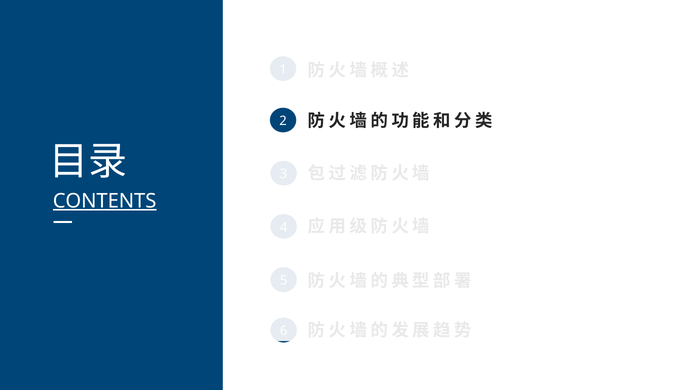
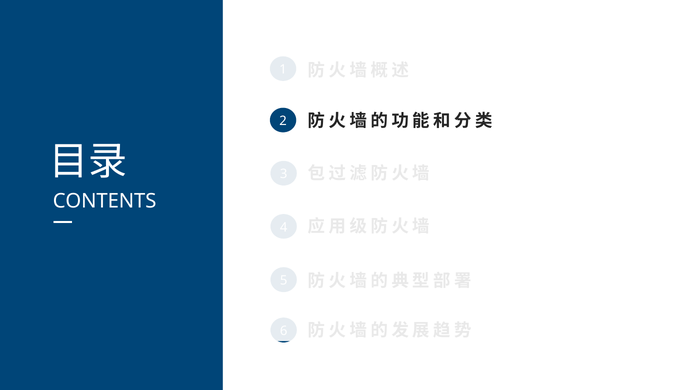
CONTENTS underline: present -> none
